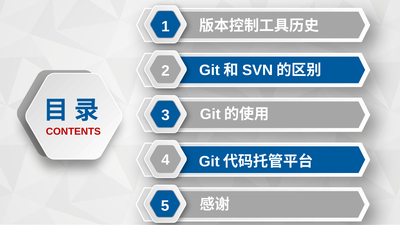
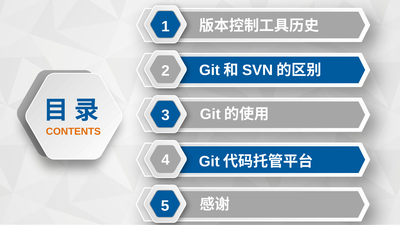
CONTENTS colour: red -> orange
